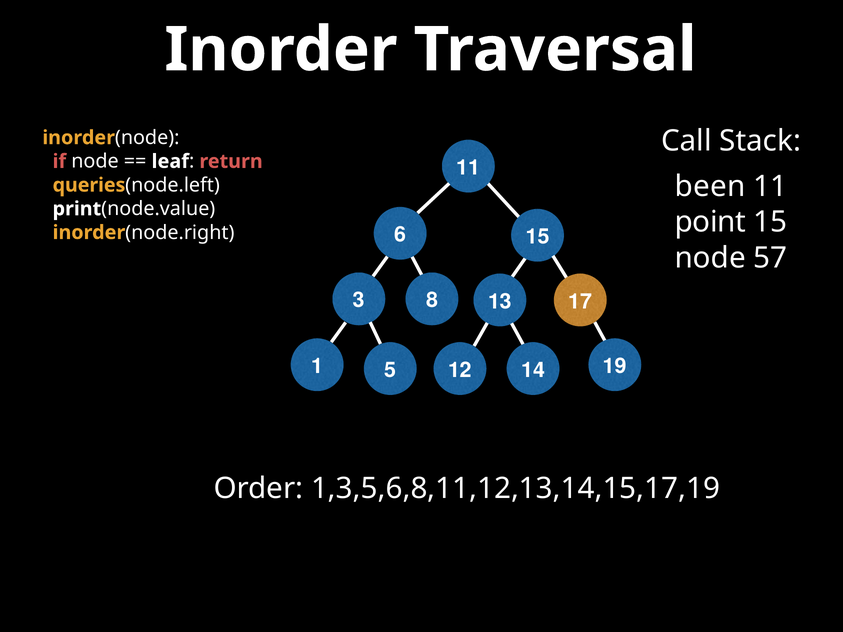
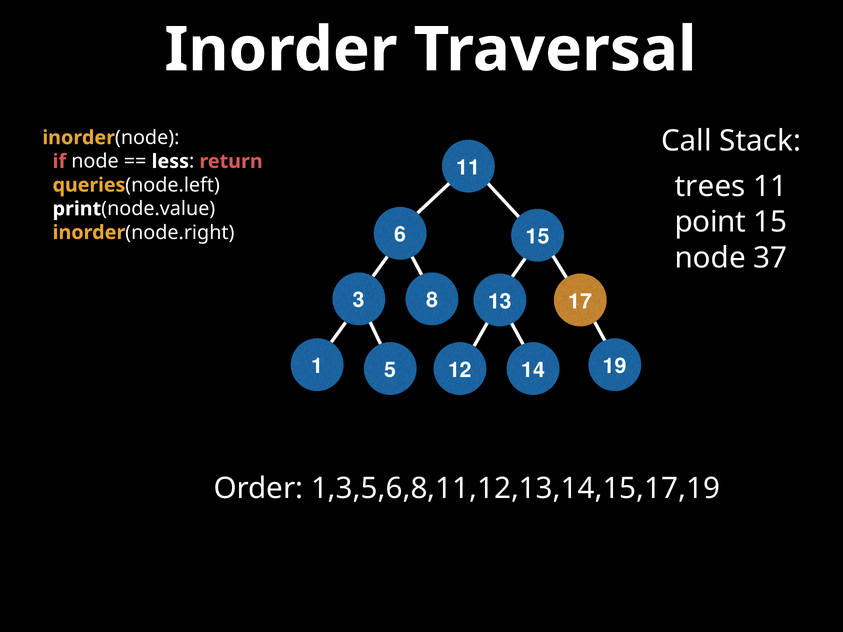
leaf: leaf -> less
been: been -> trees
57: 57 -> 37
